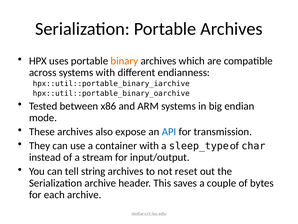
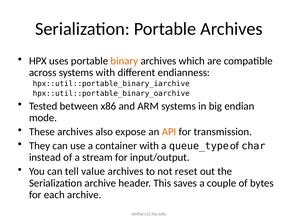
API colour: blue -> orange
sleep_type: sleep_type -> queue_type
string: string -> value
